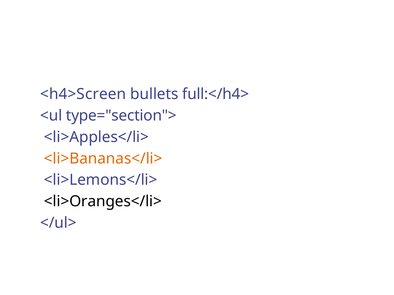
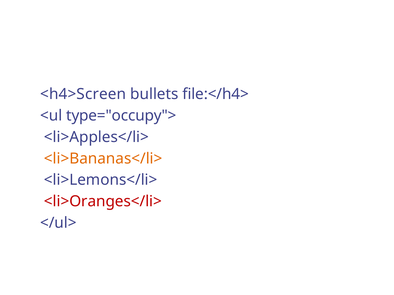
full:</h4>: full:</h4> -> file:</h4>
type="section">: type="section"> -> type="occupy">
<li>Oranges</li> colour: black -> red
